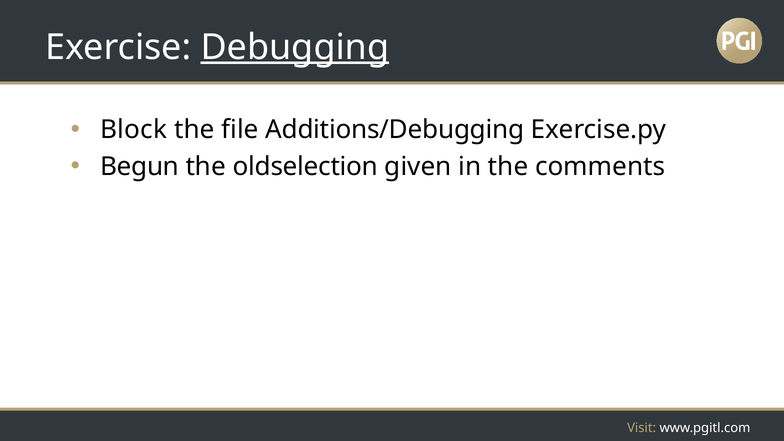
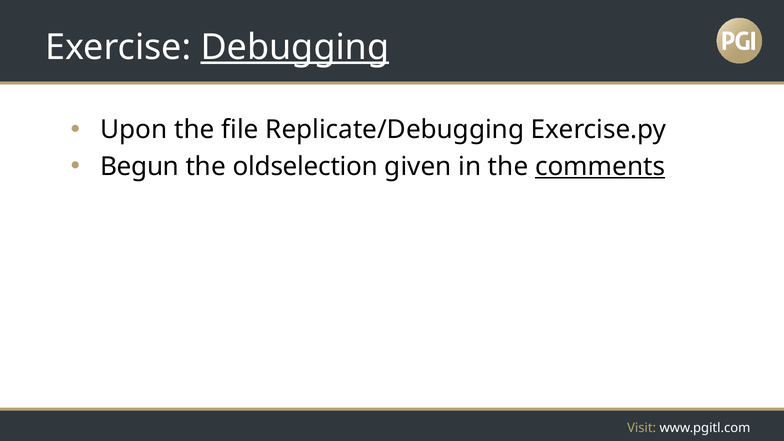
Block: Block -> Upon
Additions/Debugging: Additions/Debugging -> Replicate/Debugging
comments underline: none -> present
